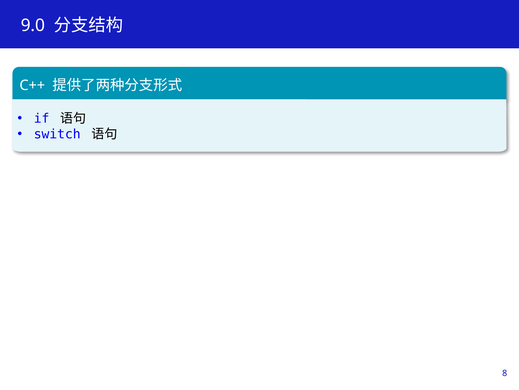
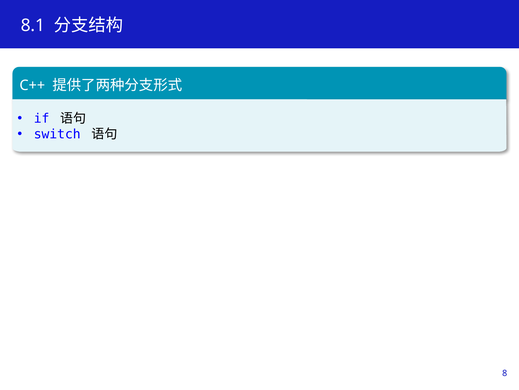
9.0: 9.0 -> 8.1
